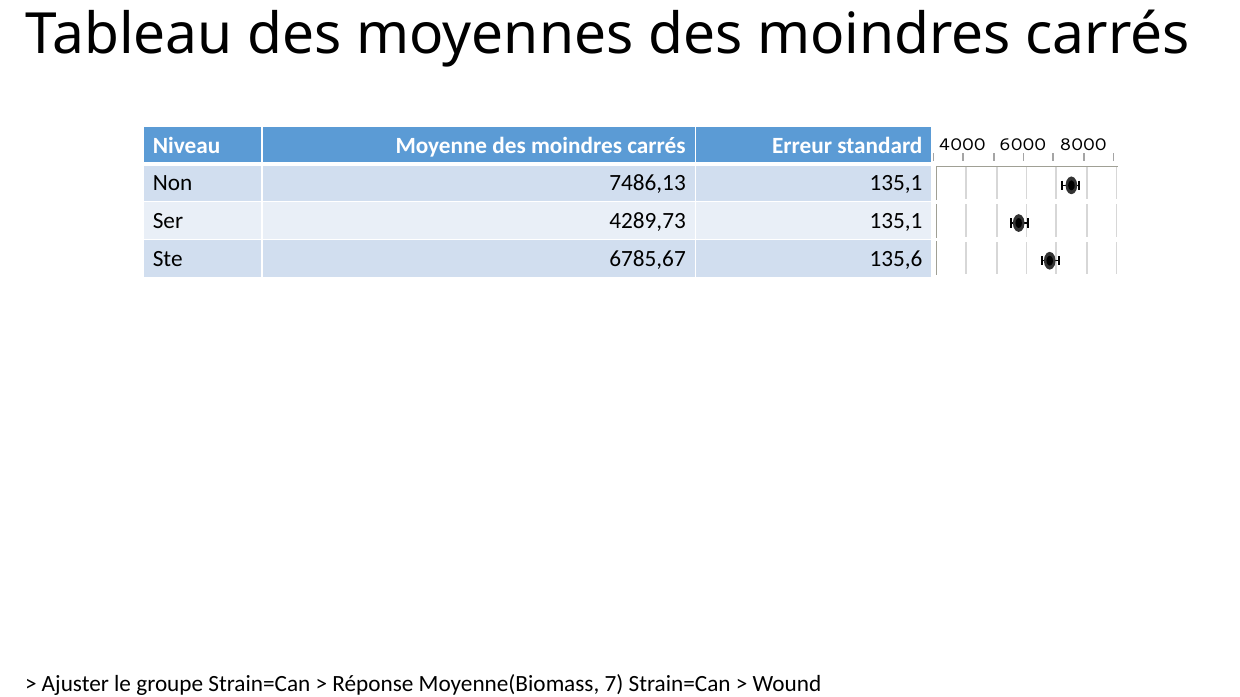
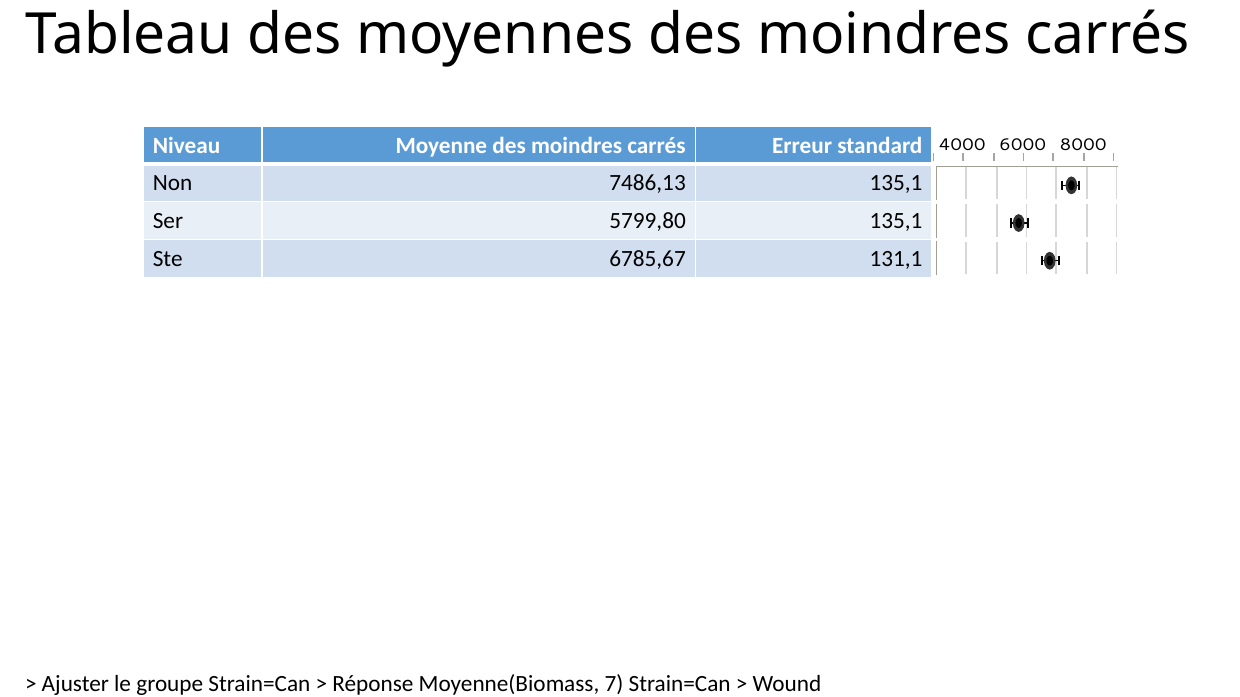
4289,73: 4289,73 -> 5799,80
135,6: 135,6 -> 131,1
